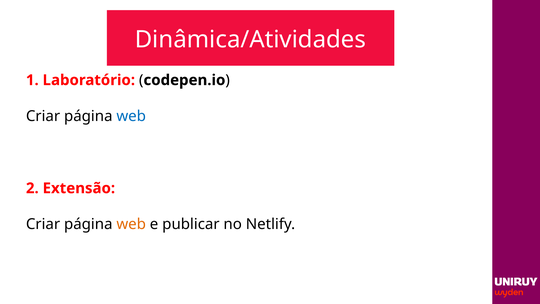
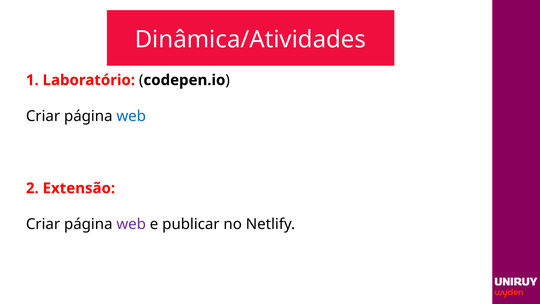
web at (131, 224) colour: orange -> purple
